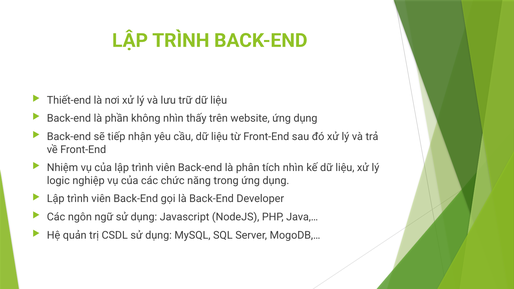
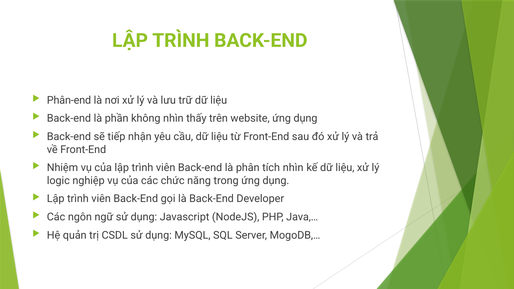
Thiết-end: Thiết-end -> Phân-end
